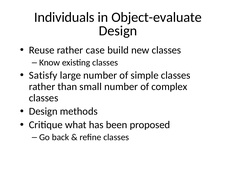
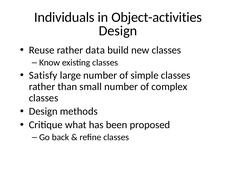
Object-evaluate: Object-evaluate -> Object-activities
case: case -> data
